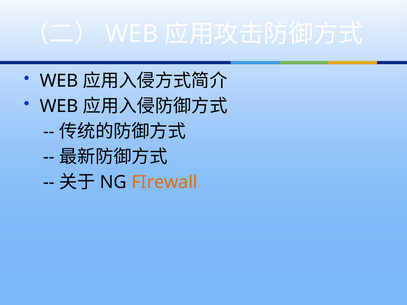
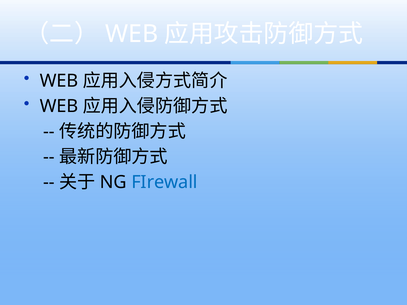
FIrewall colour: orange -> blue
